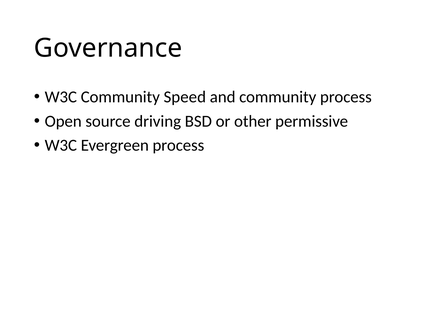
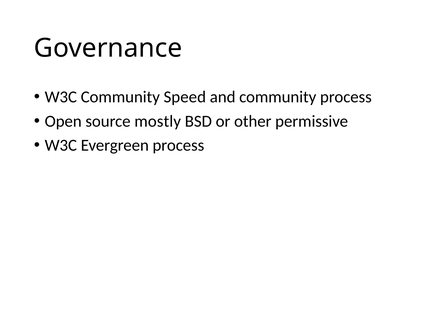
driving: driving -> mostly
